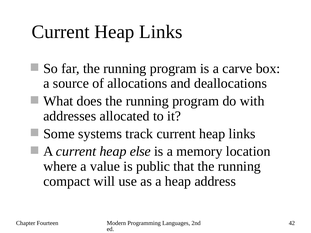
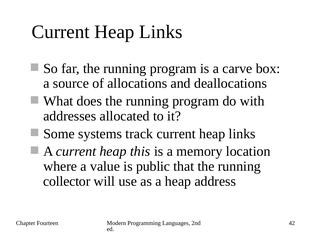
else: else -> this
compact: compact -> collector
